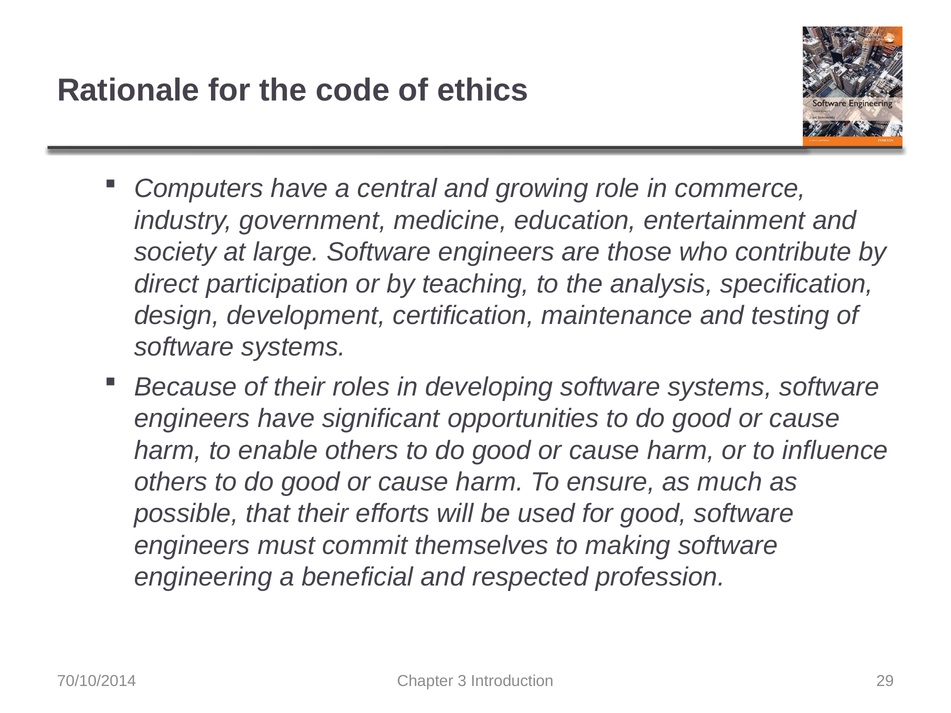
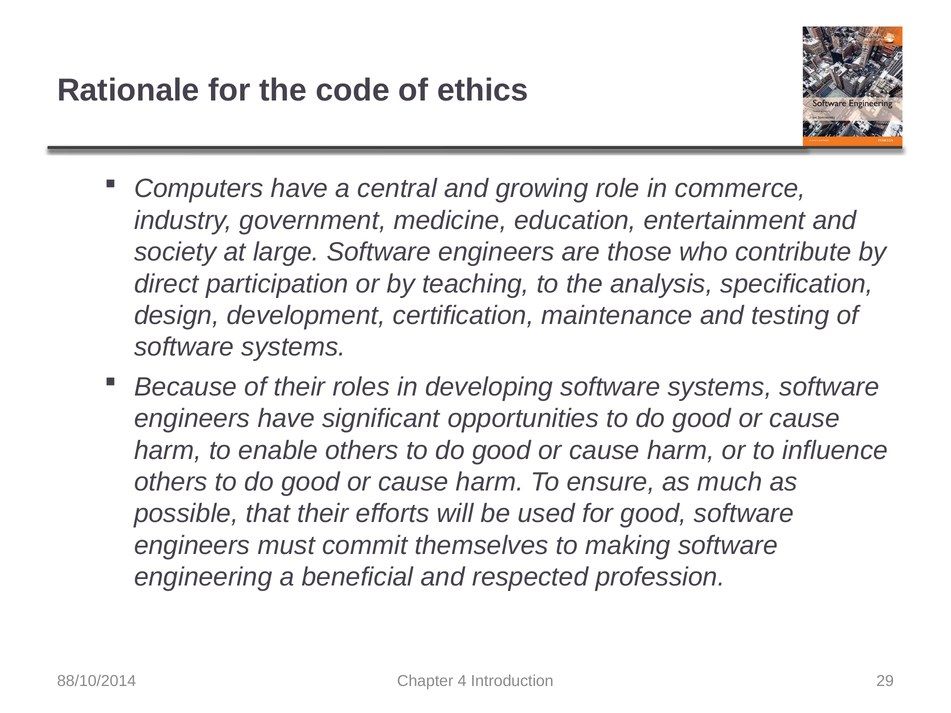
70/10/2014: 70/10/2014 -> 88/10/2014
3: 3 -> 4
